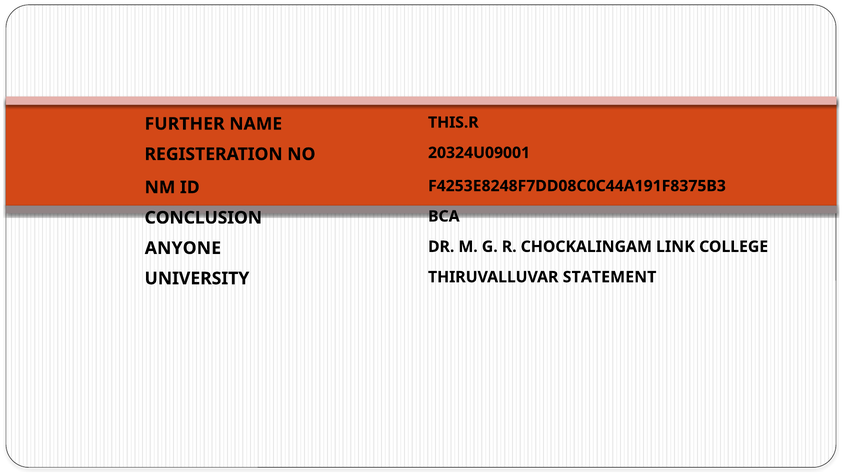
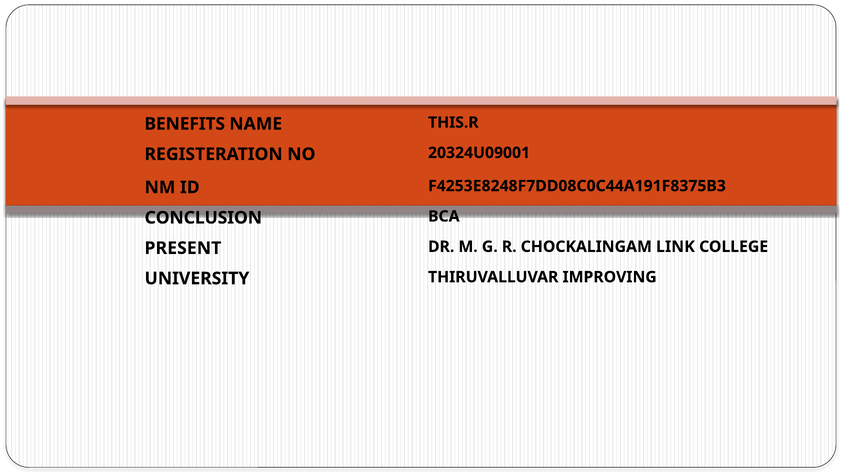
FURTHER: FURTHER -> BENEFITS
ANYONE: ANYONE -> PRESENT
STATEMENT: STATEMENT -> IMPROVING
